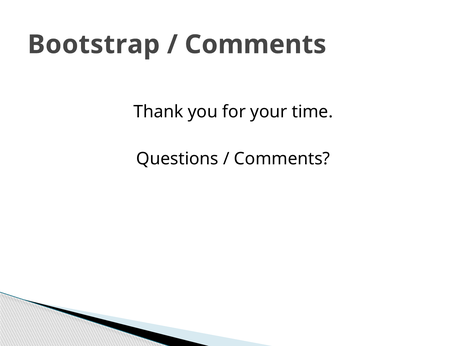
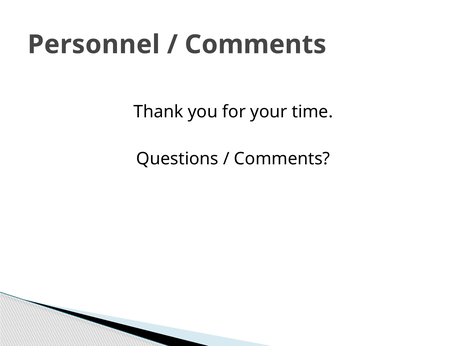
Bootstrap: Bootstrap -> Personnel
